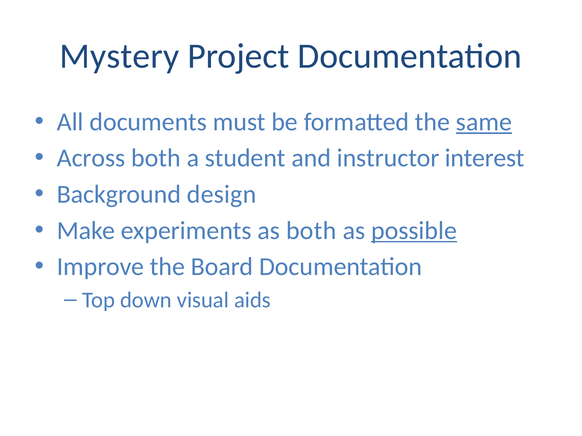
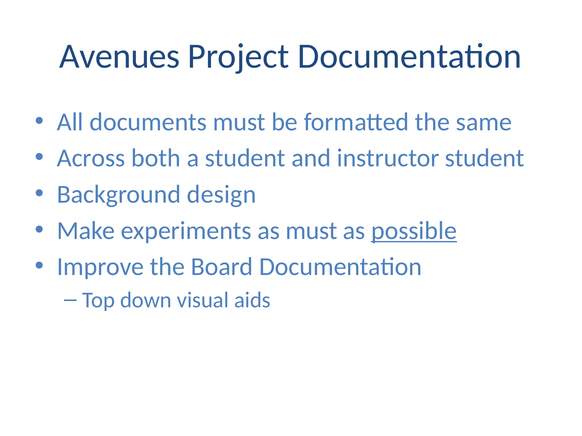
Mystery: Mystery -> Avenues
same underline: present -> none
instructor interest: interest -> student
as both: both -> must
